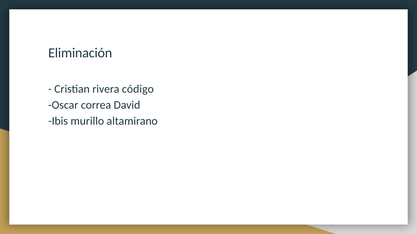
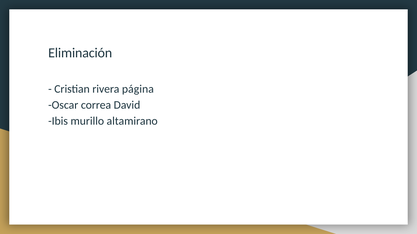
código: código -> página
